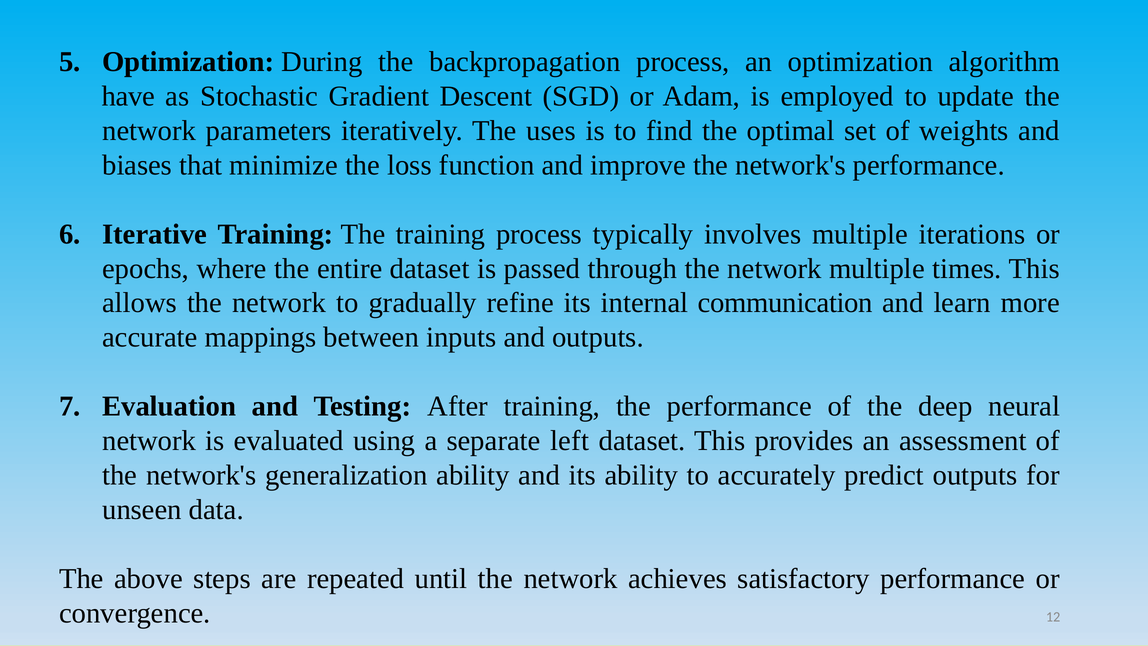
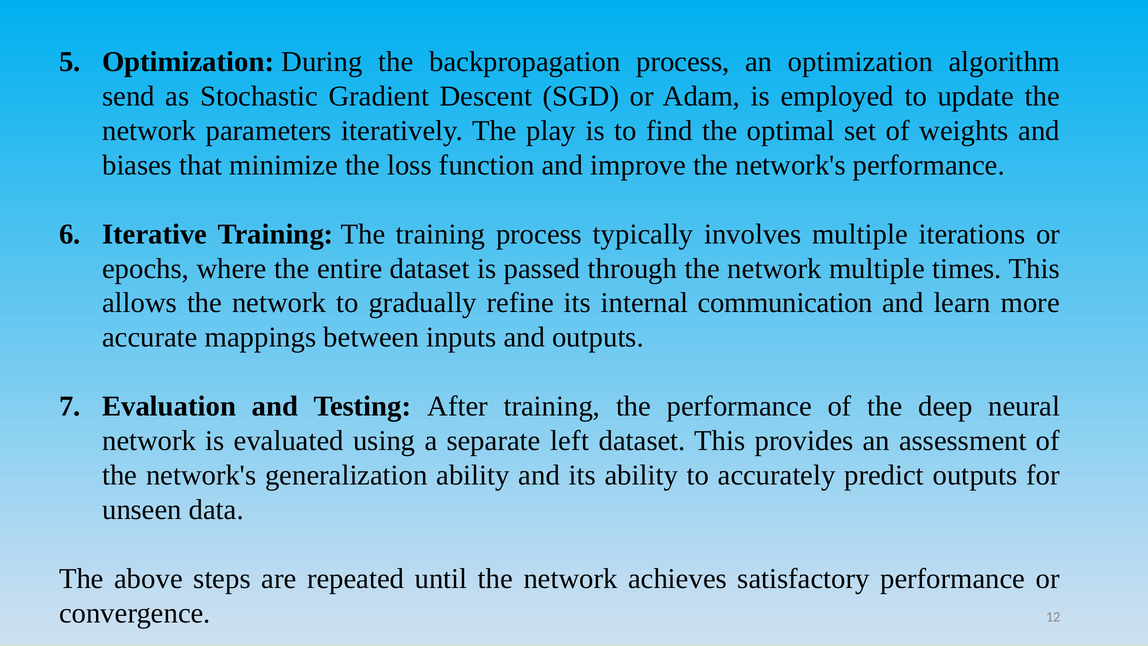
have: have -> send
uses: uses -> play
